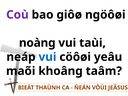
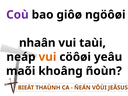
noàng: noàng -> nhaân
vui at (47, 57) colour: blue -> orange
taâm: taâm -> ñoùn
